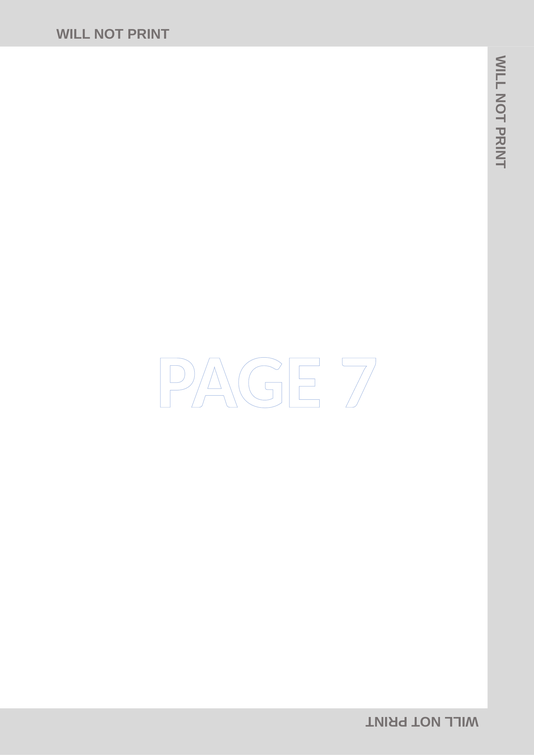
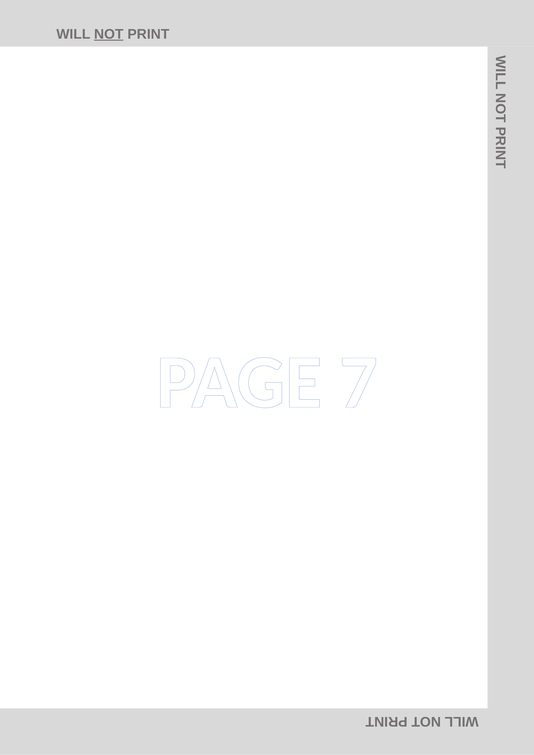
NOT underline: none -> present
